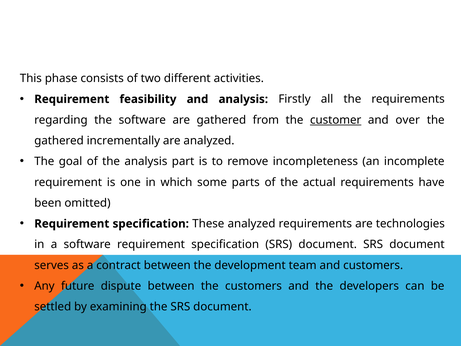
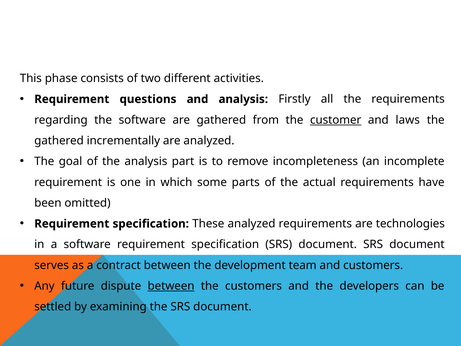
feasibility: feasibility -> questions
over: over -> laws
between at (171, 286) underline: none -> present
